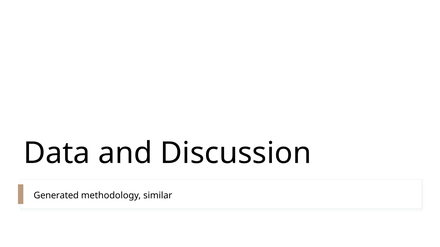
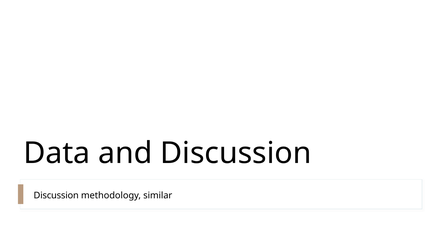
Generated at (56, 196): Generated -> Discussion
